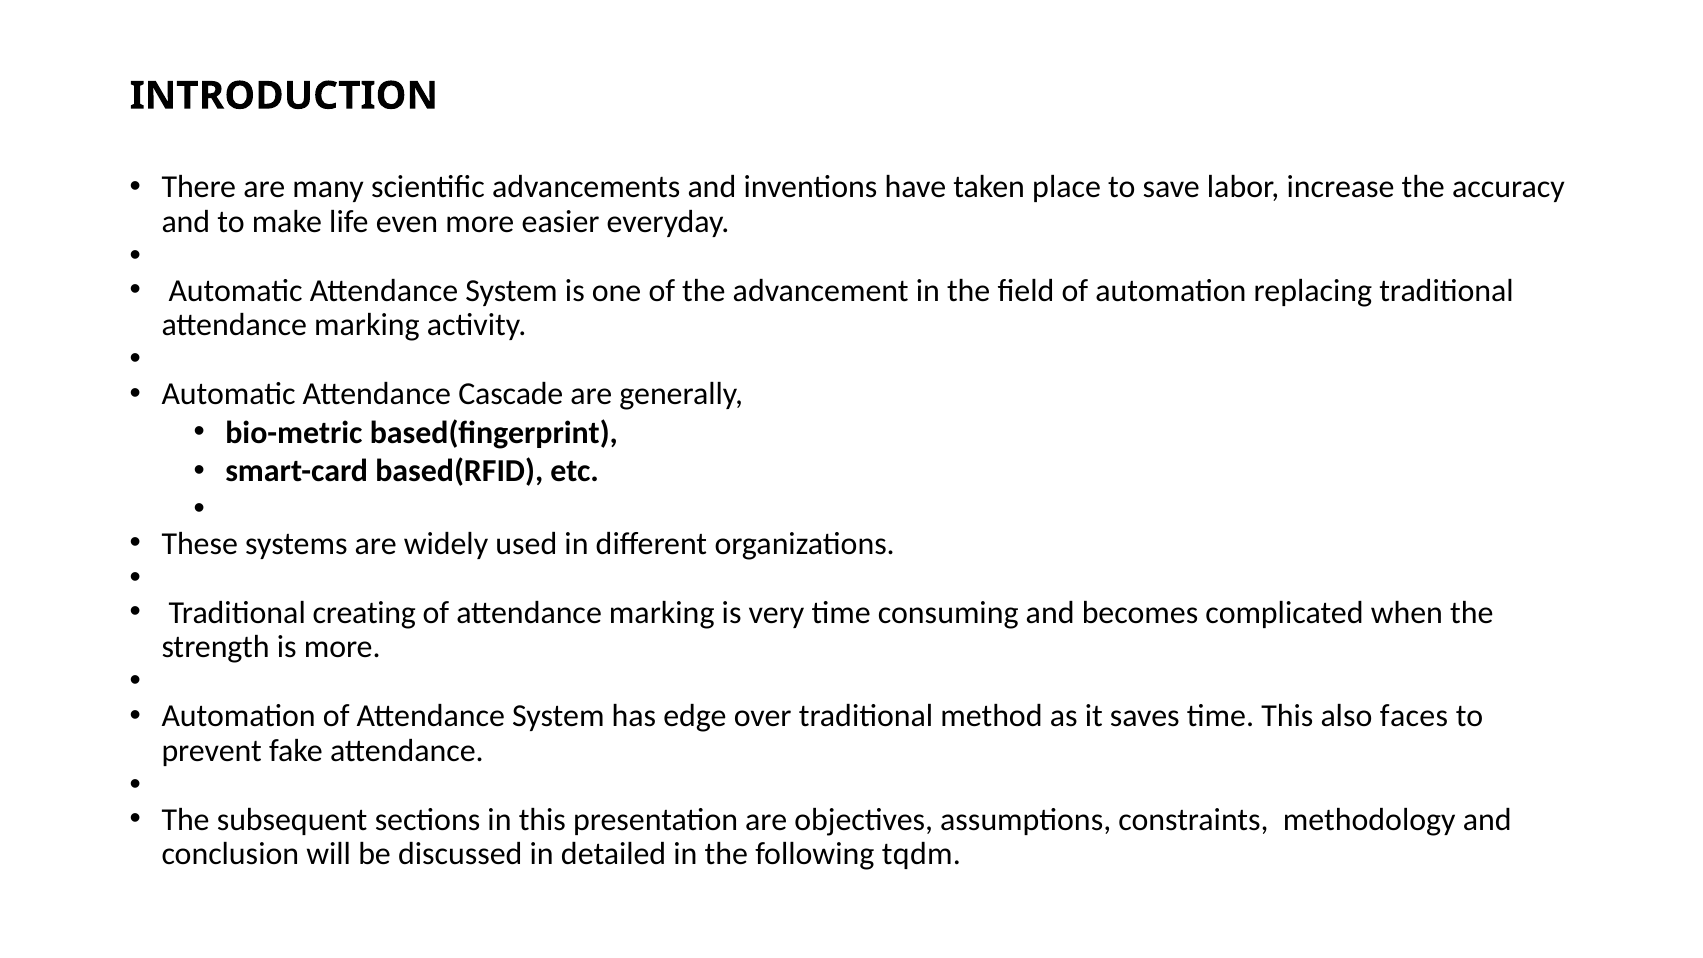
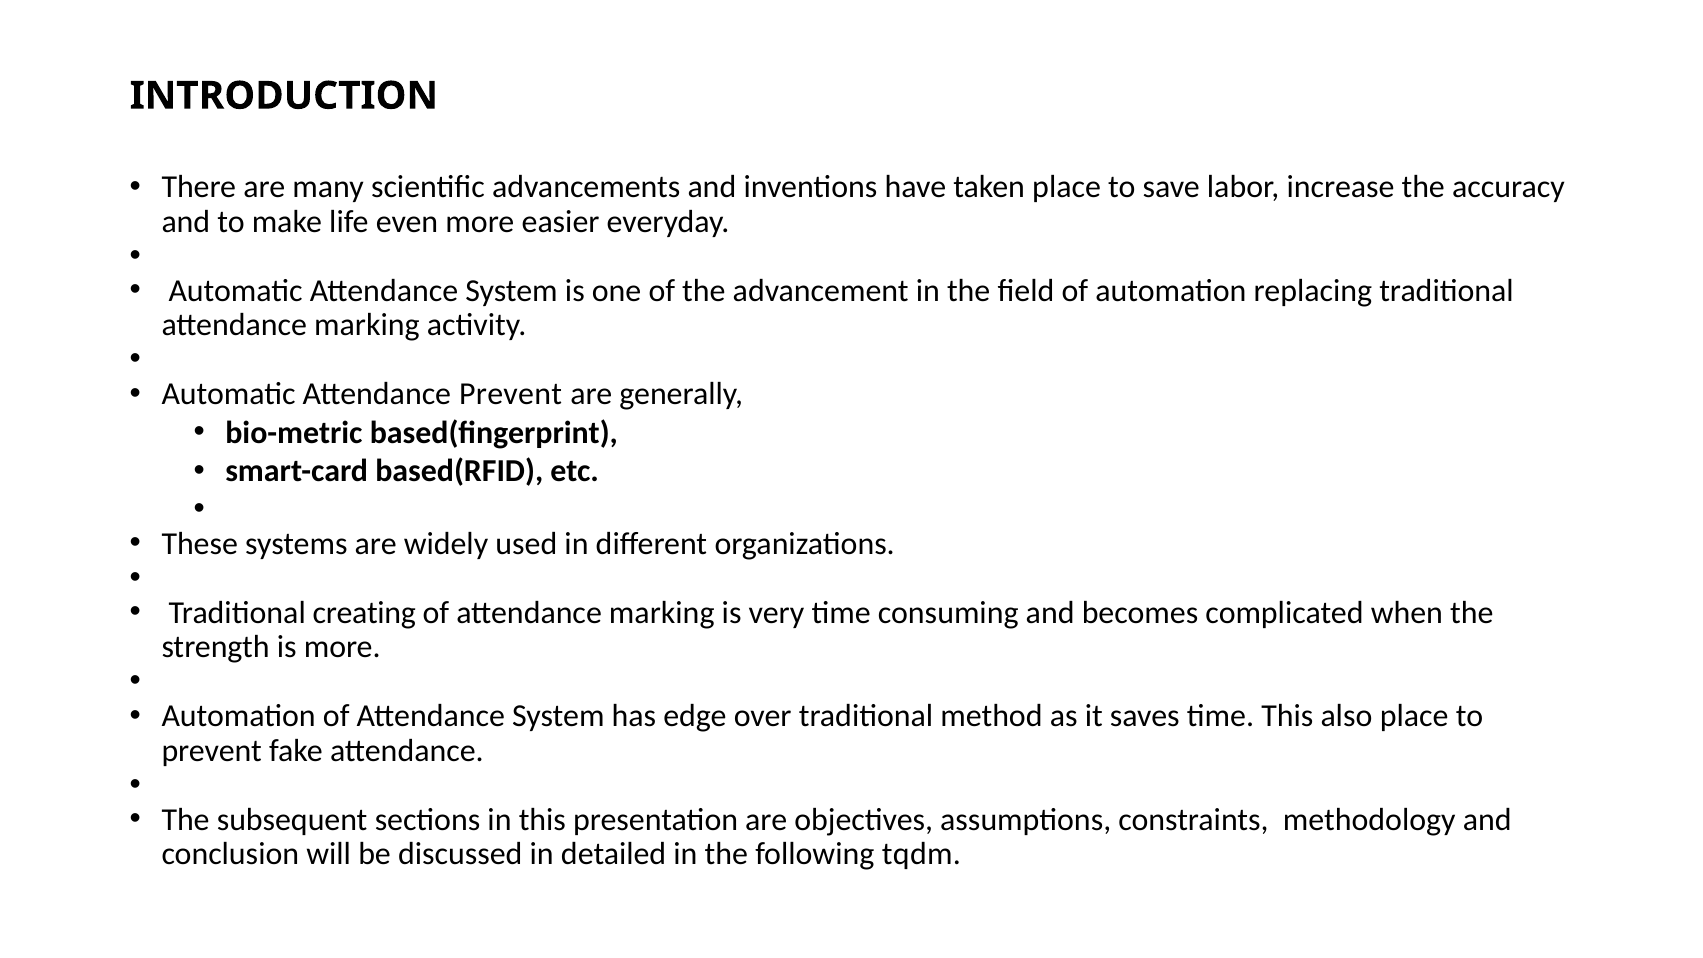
Attendance Cascade: Cascade -> Prevent
also faces: faces -> place
